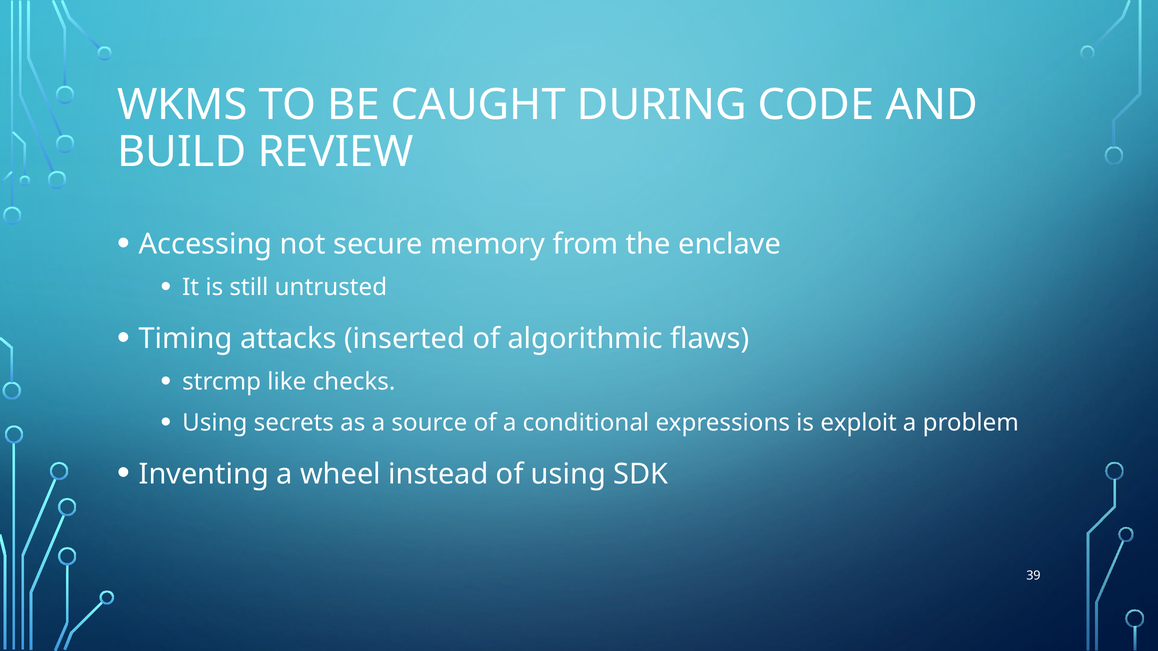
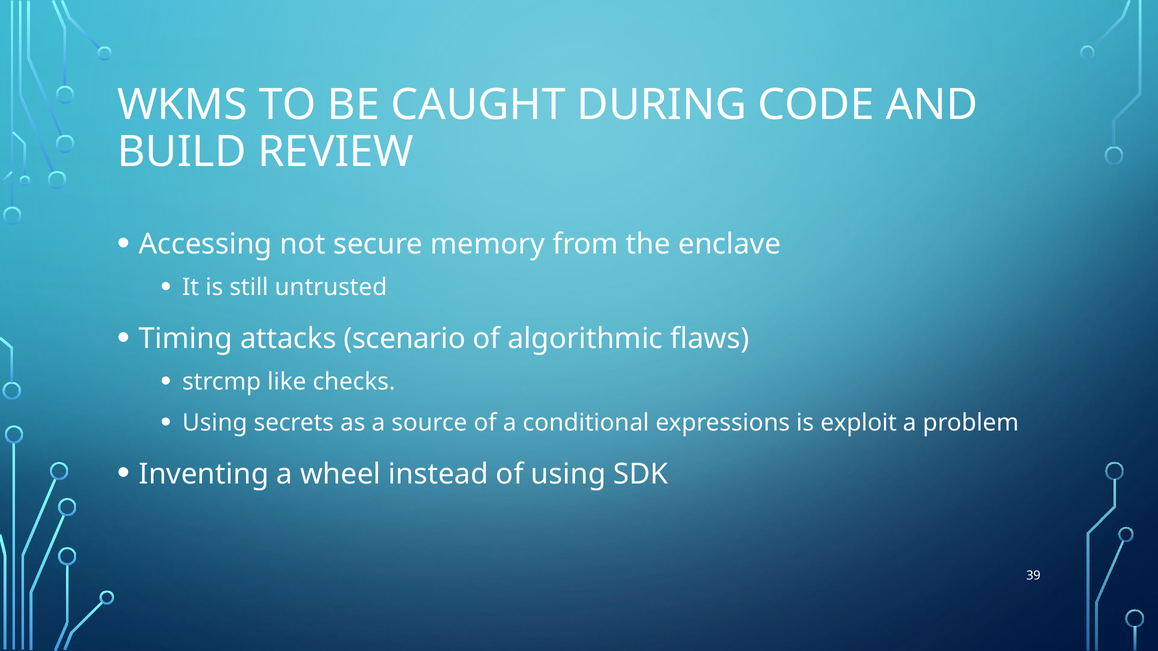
inserted: inserted -> scenario
